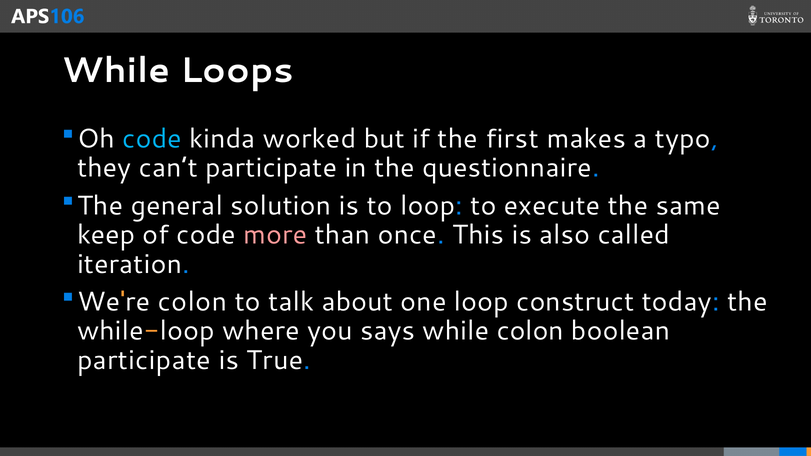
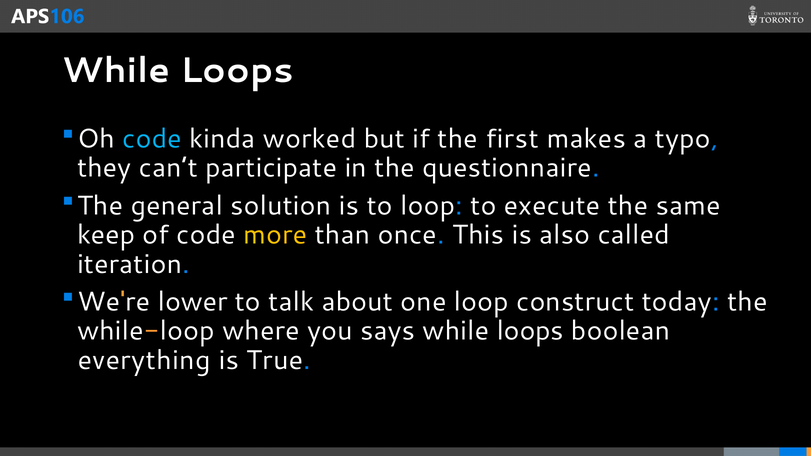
more colour: pink -> yellow
We're colon: colon -> lower
colon at (530, 331): colon -> loops
participate at (144, 360): participate -> everything
